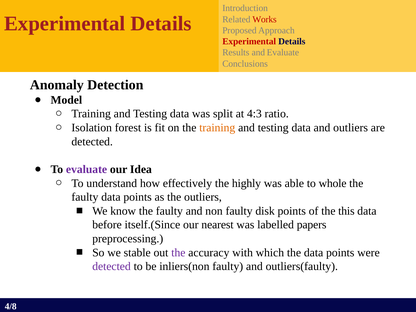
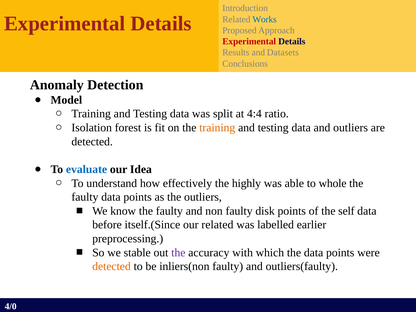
Works colour: red -> blue
and Evaluate: Evaluate -> Datasets
4:3: 4:3 -> 4:4
evaluate at (87, 169) colour: purple -> blue
this: this -> self
our nearest: nearest -> related
papers: papers -> earlier
detected at (111, 266) colour: purple -> orange
4/8: 4/8 -> 4/0
